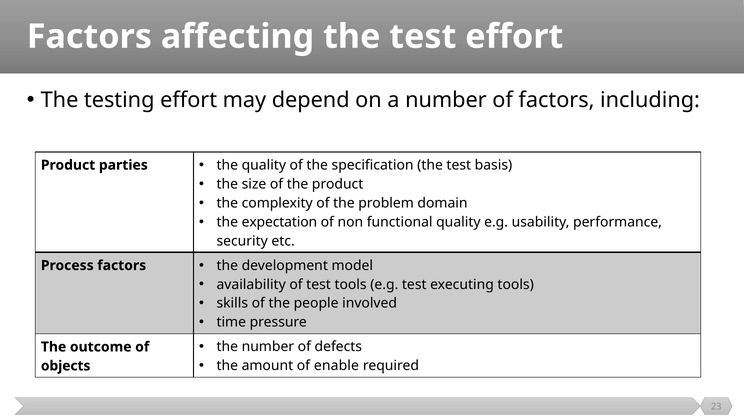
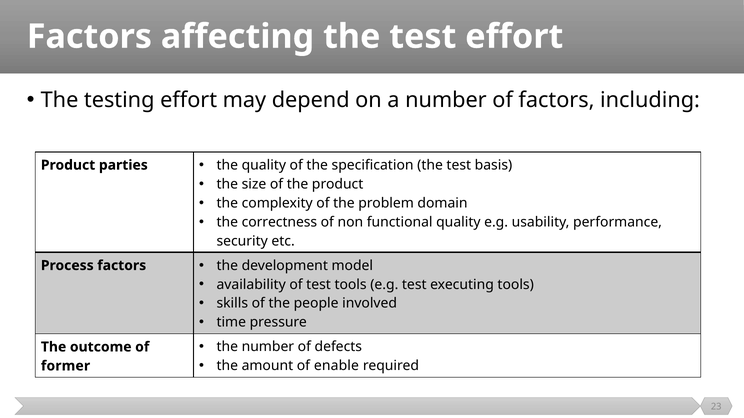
expectation: expectation -> correctness
objects: objects -> former
